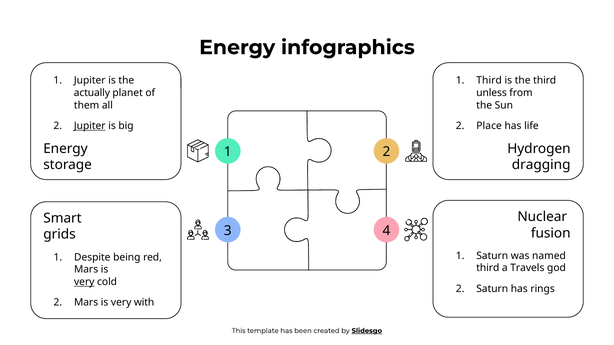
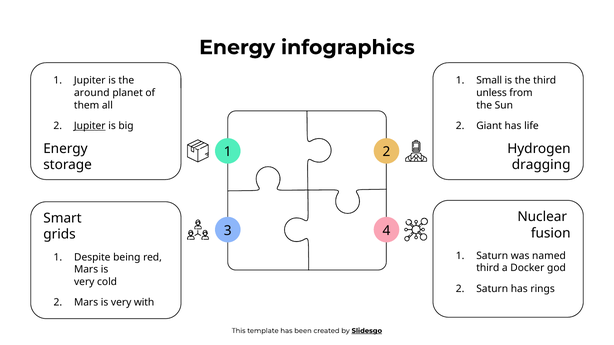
1 Third: Third -> Small
actually: actually -> around
Place: Place -> Giant
Travels: Travels -> Docker
very at (84, 282) underline: present -> none
